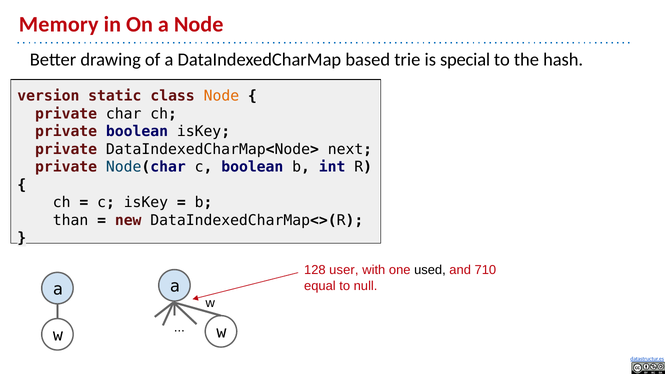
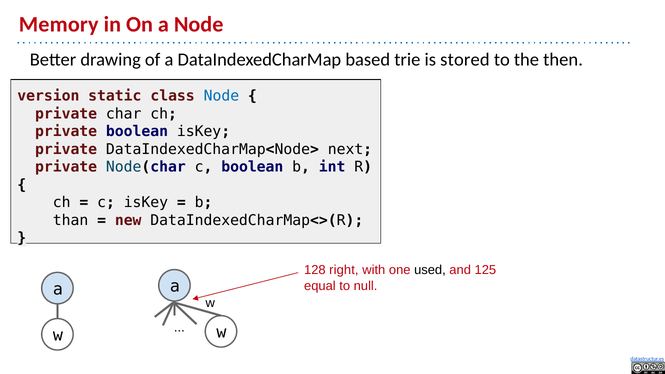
special: special -> stored
hash: hash -> then
Node at (221, 96) colour: orange -> blue
user: user -> right
710: 710 -> 125
